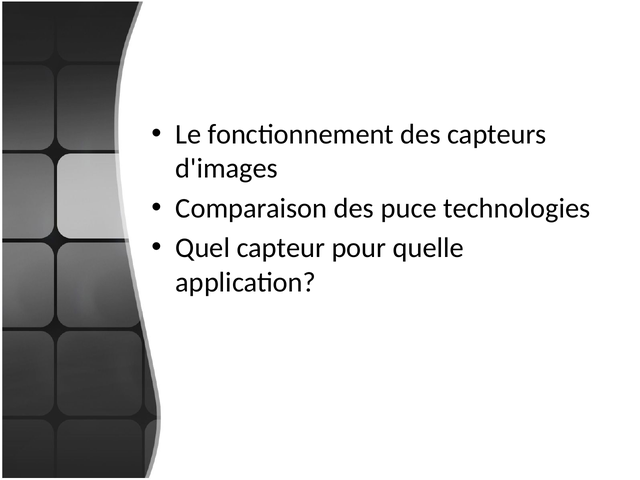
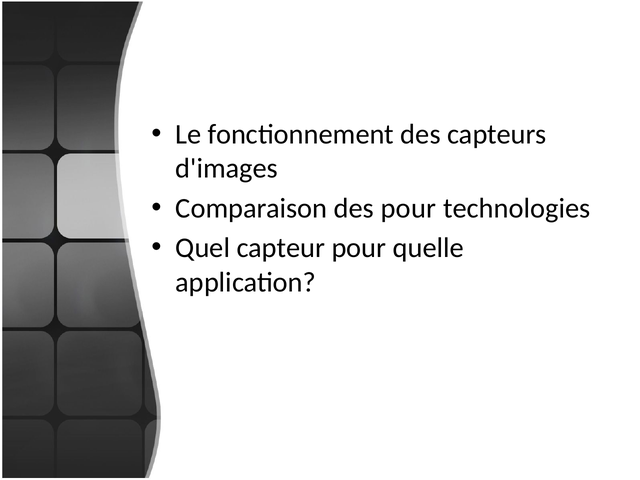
des puce: puce -> pour
